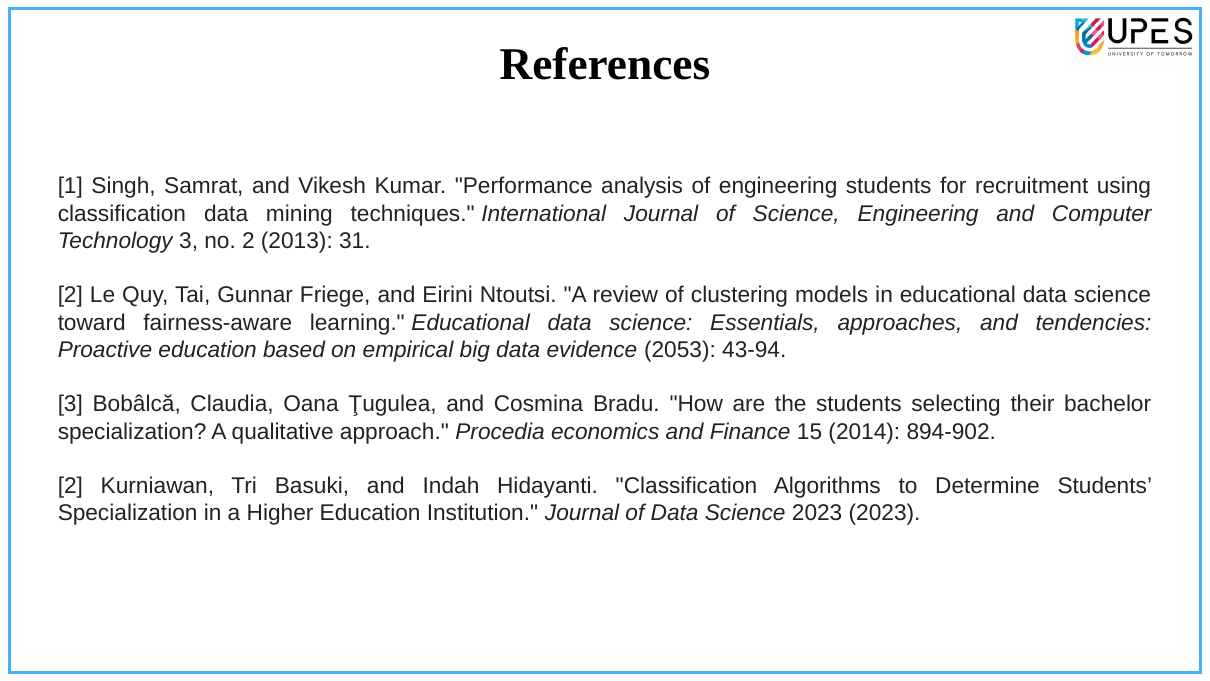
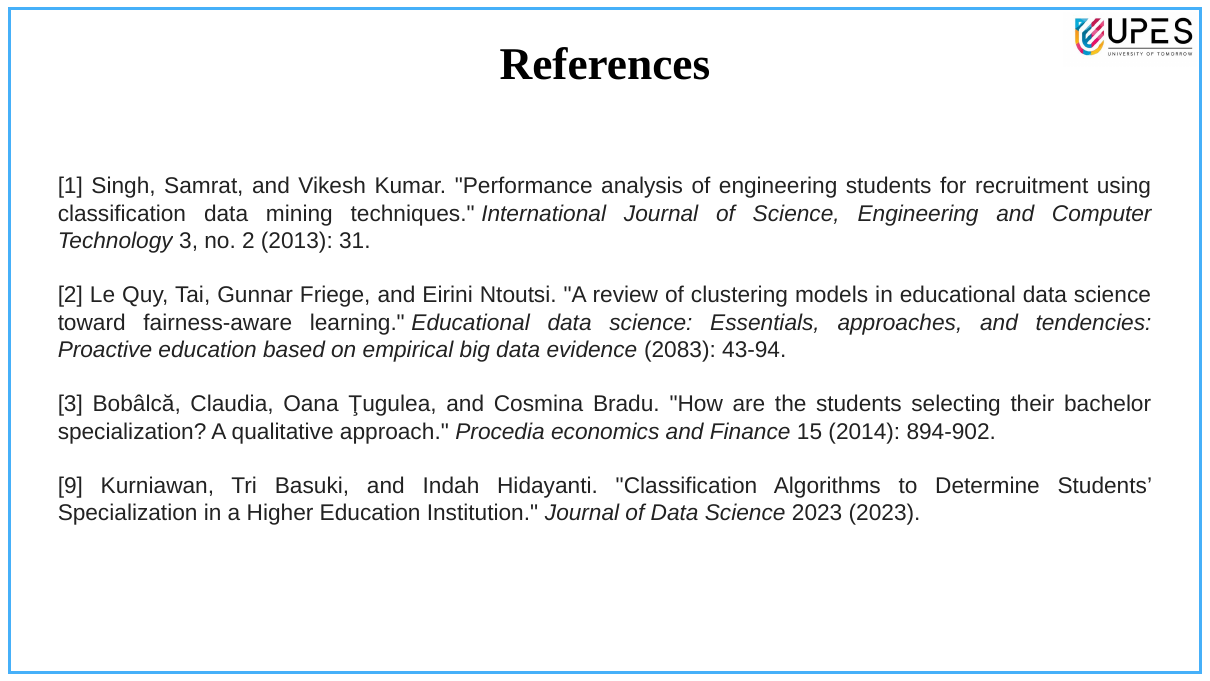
2053: 2053 -> 2083
2 at (70, 486): 2 -> 9
